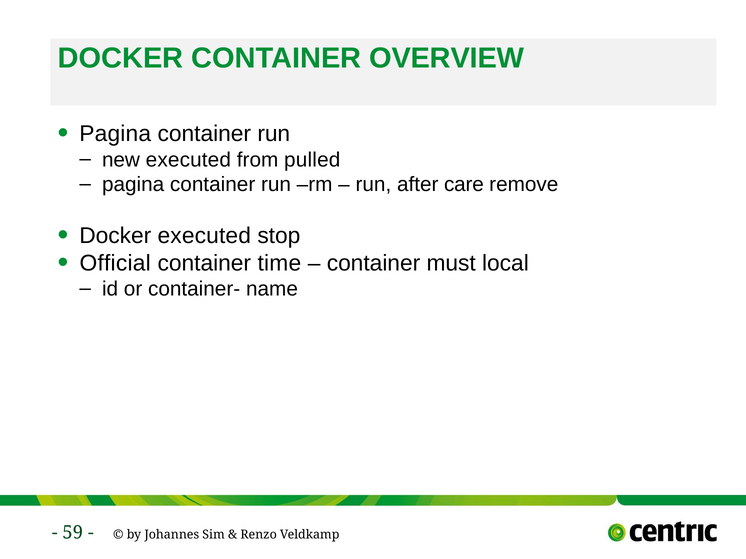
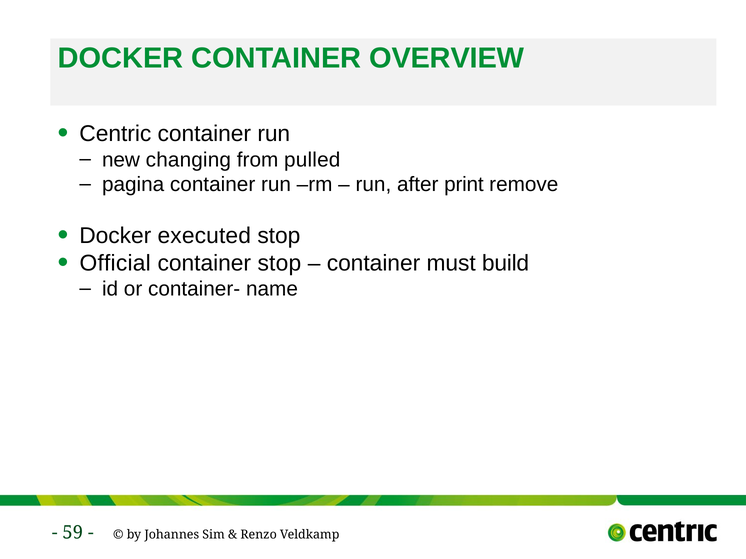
Pagina at (115, 134): Pagina -> Centric
new executed: executed -> changing
care: care -> print
container time: time -> stop
local: local -> build
